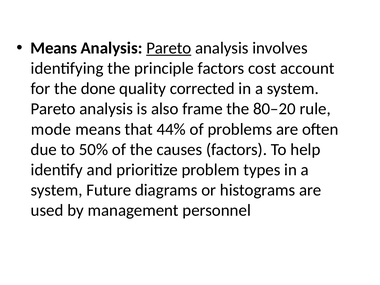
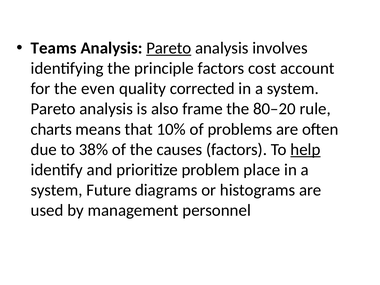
Means at (54, 48): Means -> Teams
done: done -> even
mode: mode -> charts
44%: 44% -> 10%
50%: 50% -> 38%
help underline: none -> present
types: types -> place
